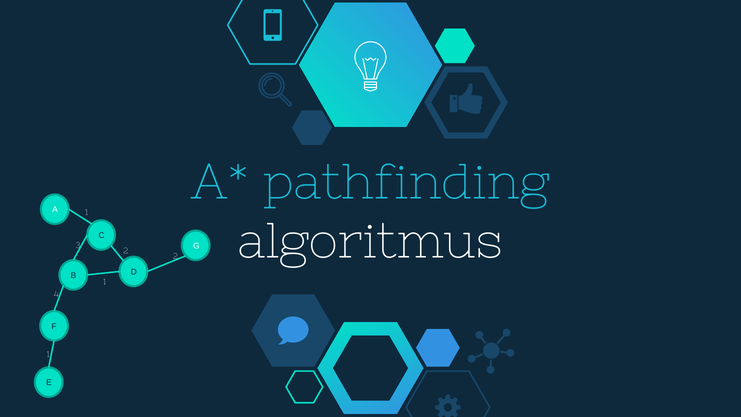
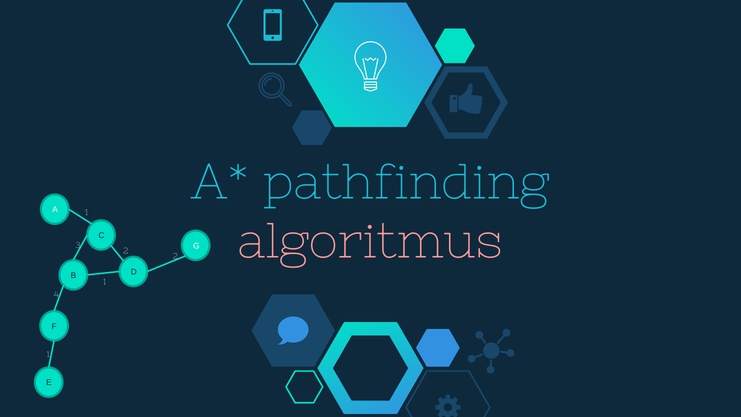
algoritmus colour: white -> pink
